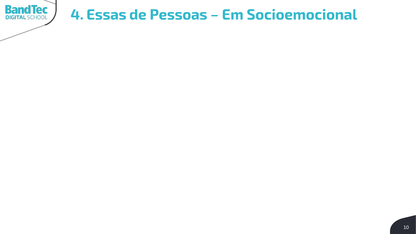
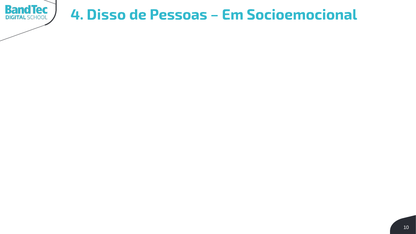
Essas: Essas -> Disso
